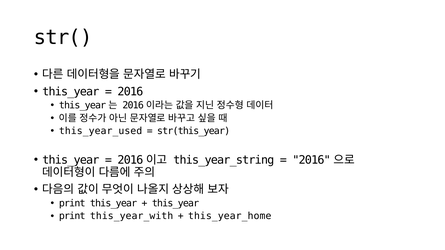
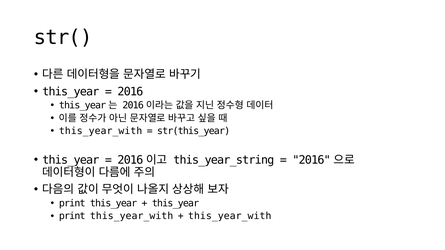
this_year_used at (101, 131): this_year_used -> this_year_with
this_year_home at (230, 216): this_year_home -> this_year_with
